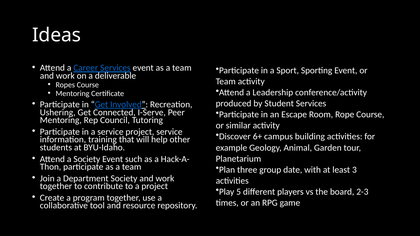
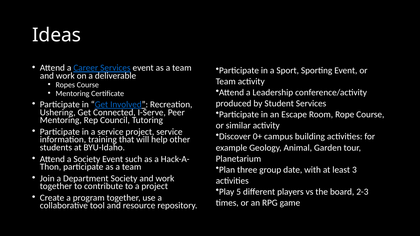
6+: 6+ -> 0+
